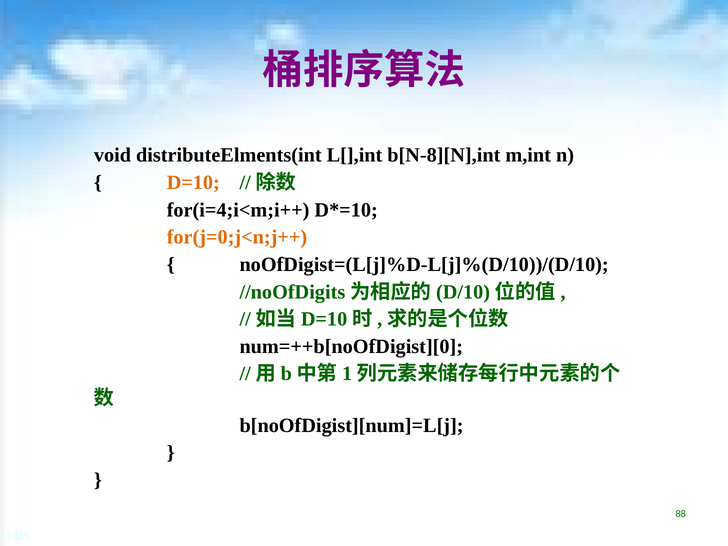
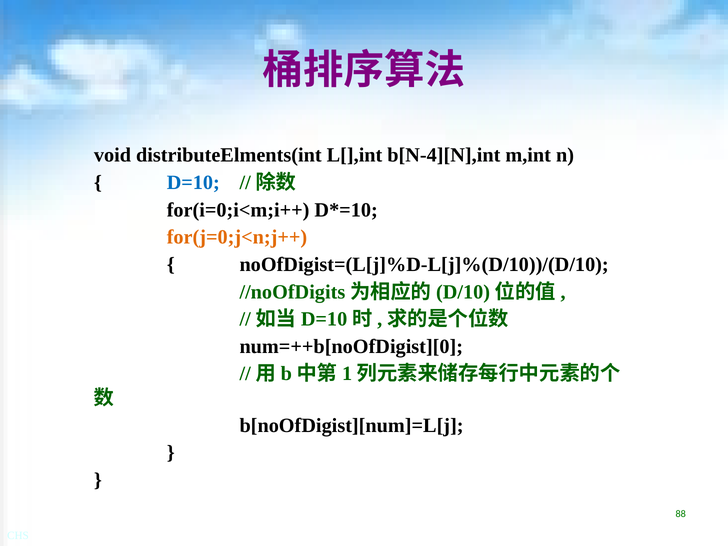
b[N-8][N],int: b[N-8][N],int -> b[N-4][N],int
D=10 colour: orange -> blue
for(i=4;i<m;i++: for(i=4;i<m;i++ -> for(i=0;i<m;i++
